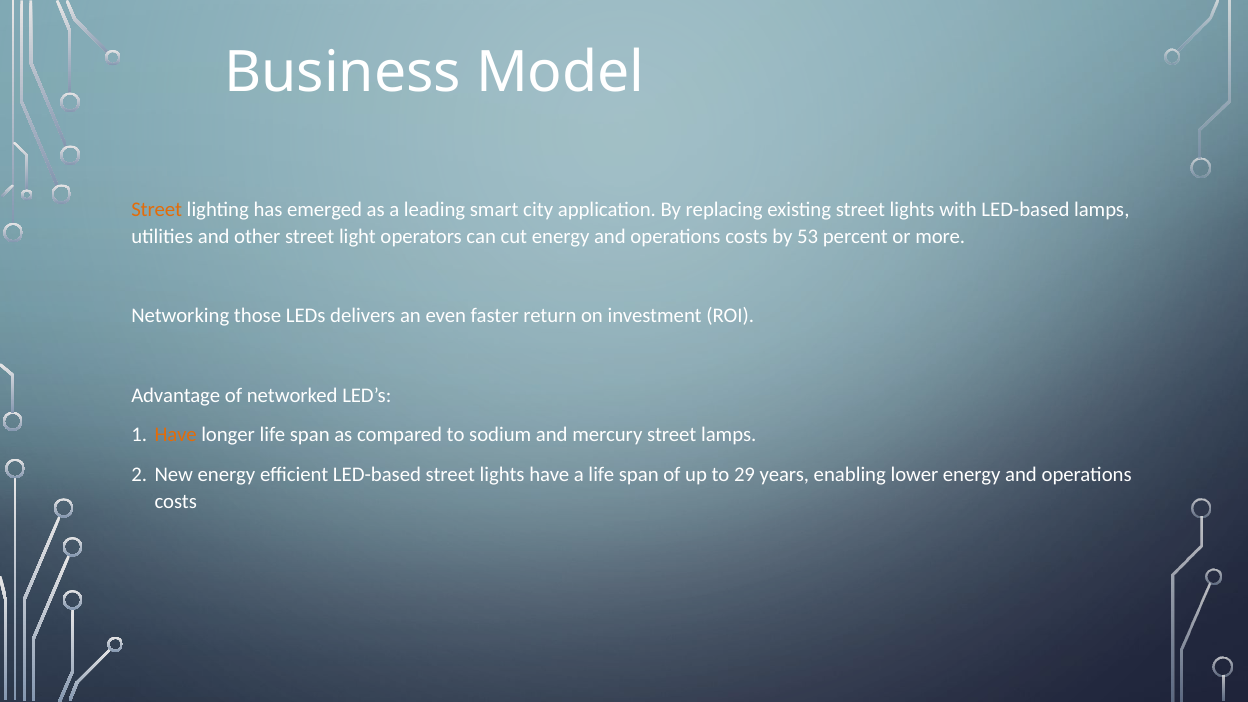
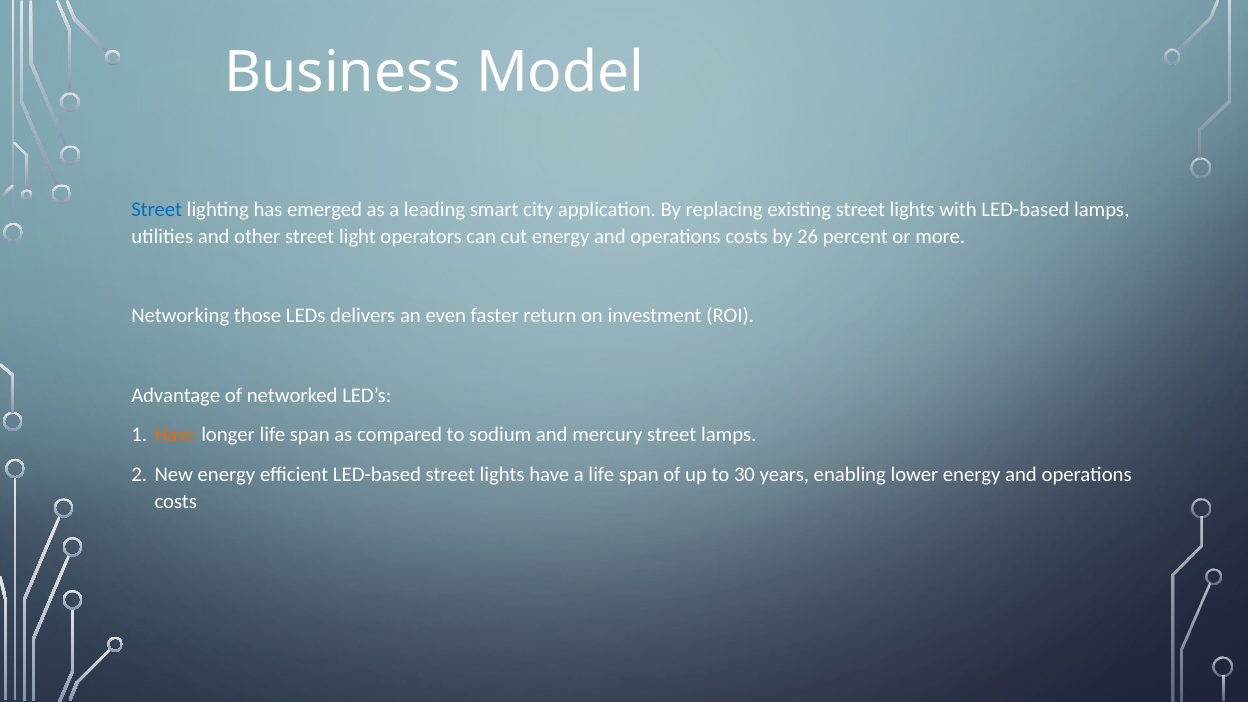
Street at (157, 210) colour: orange -> blue
53: 53 -> 26
29: 29 -> 30
